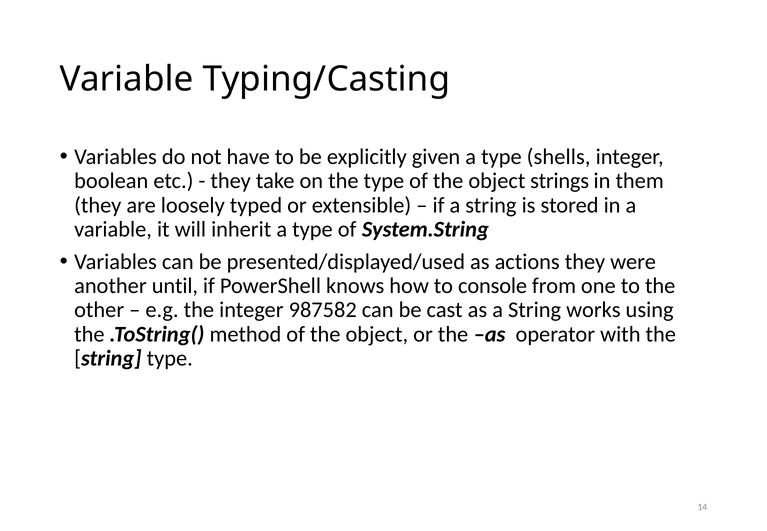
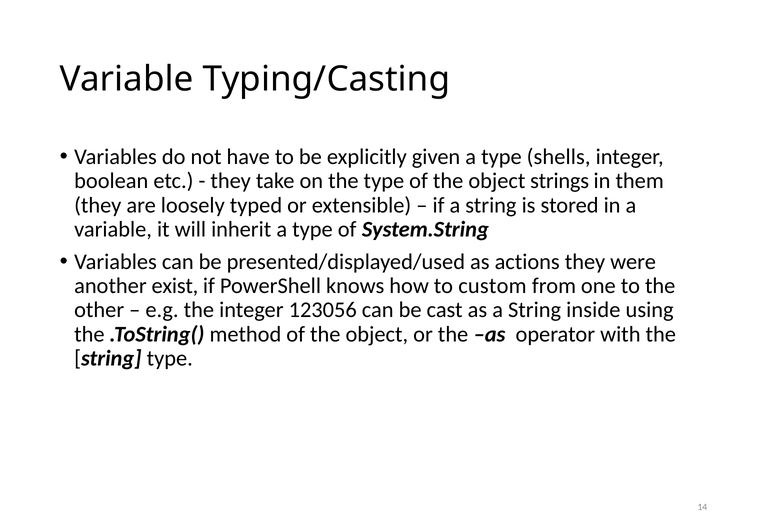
until: until -> exist
console: console -> custom
987582: 987582 -> 123056
works: works -> inside
